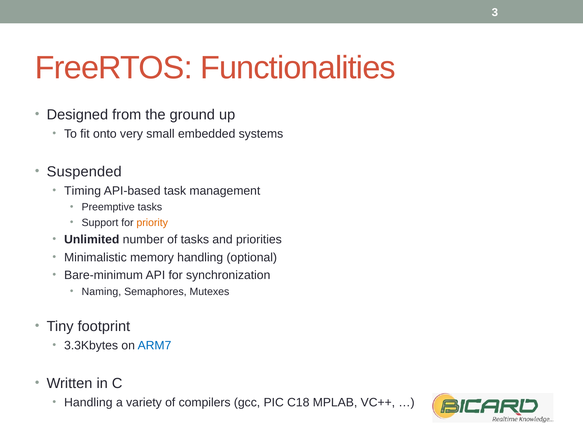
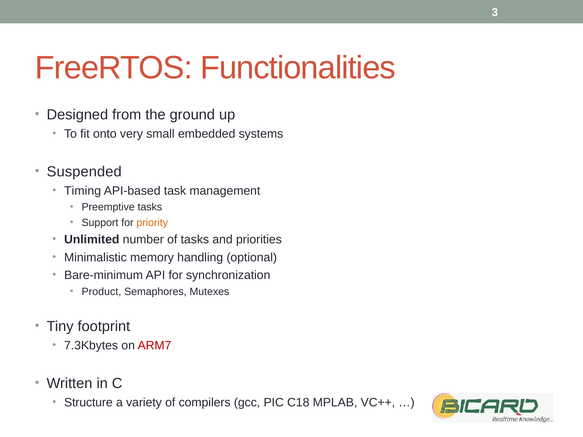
Naming: Naming -> Product
3.3Kbytes: 3.3Kbytes -> 7.3Kbytes
ARM7 colour: blue -> red
Handling at (88, 403): Handling -> Structure
